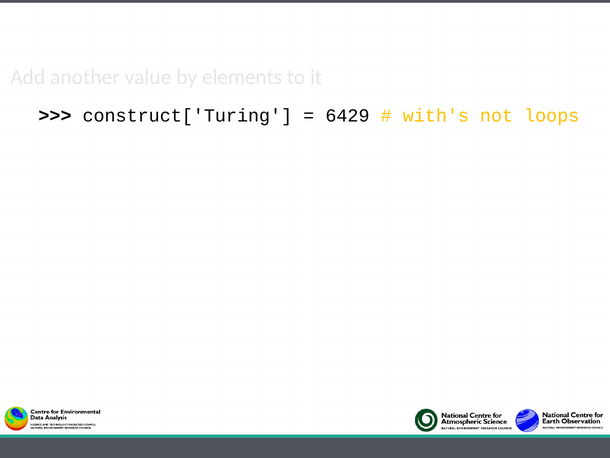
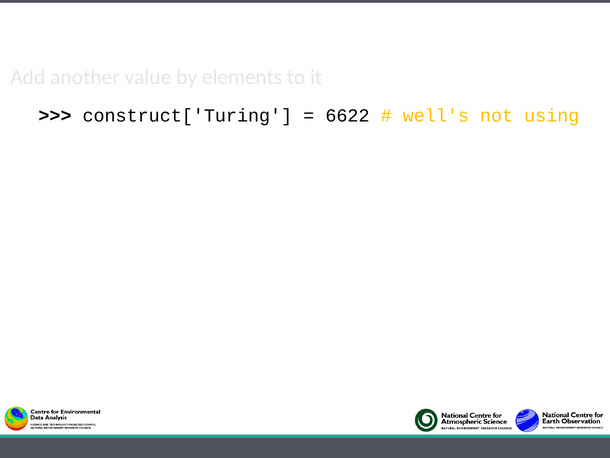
6429: 6429 -> 6622
with's: with's -> well's
loops: loops -> using
